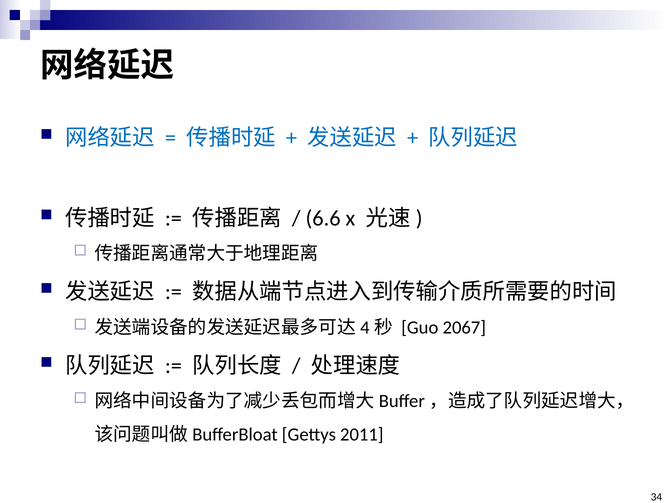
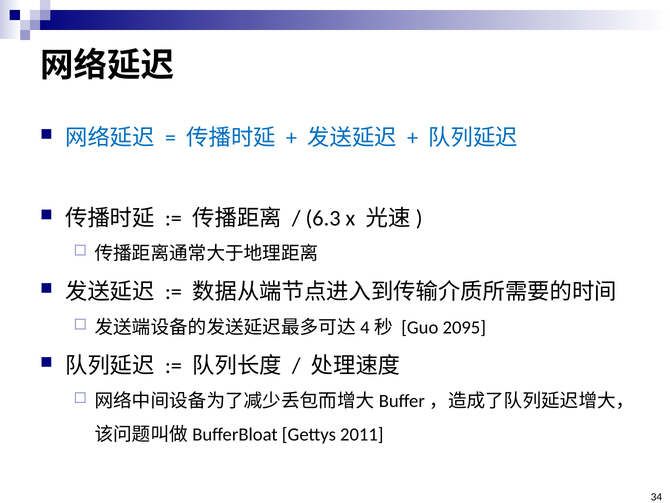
6.6: 6.6 -> 6.3
2067: 2067 -> 2095
